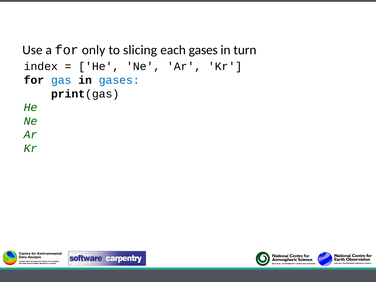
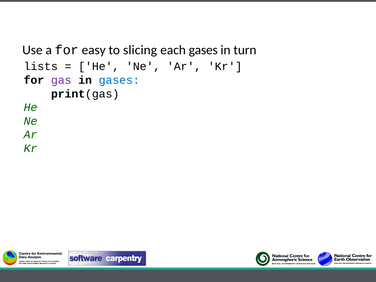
only: only -> easy
index: index -> lists
gas colour: blue -> purple
